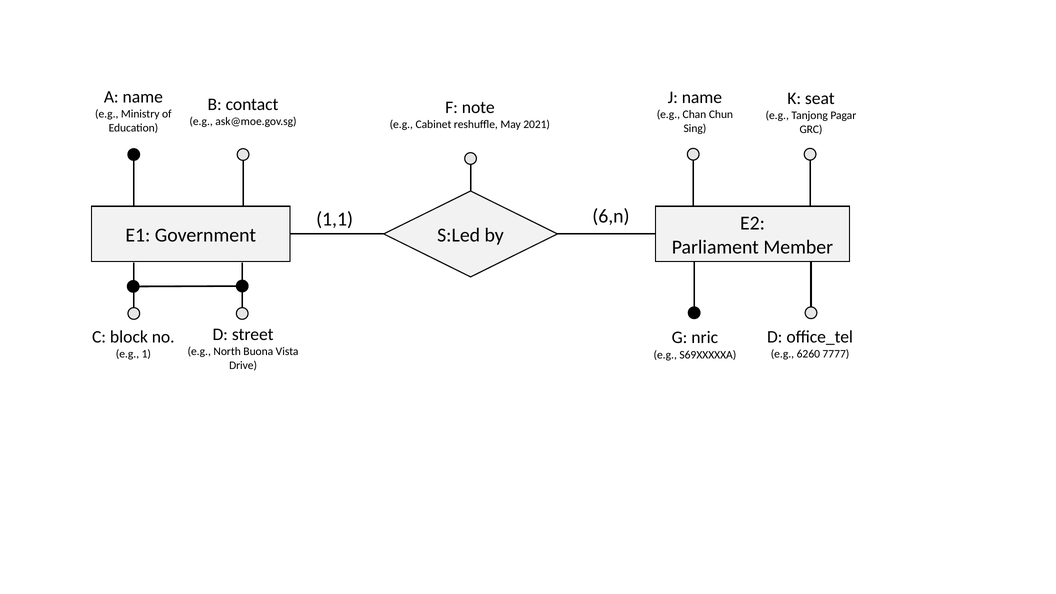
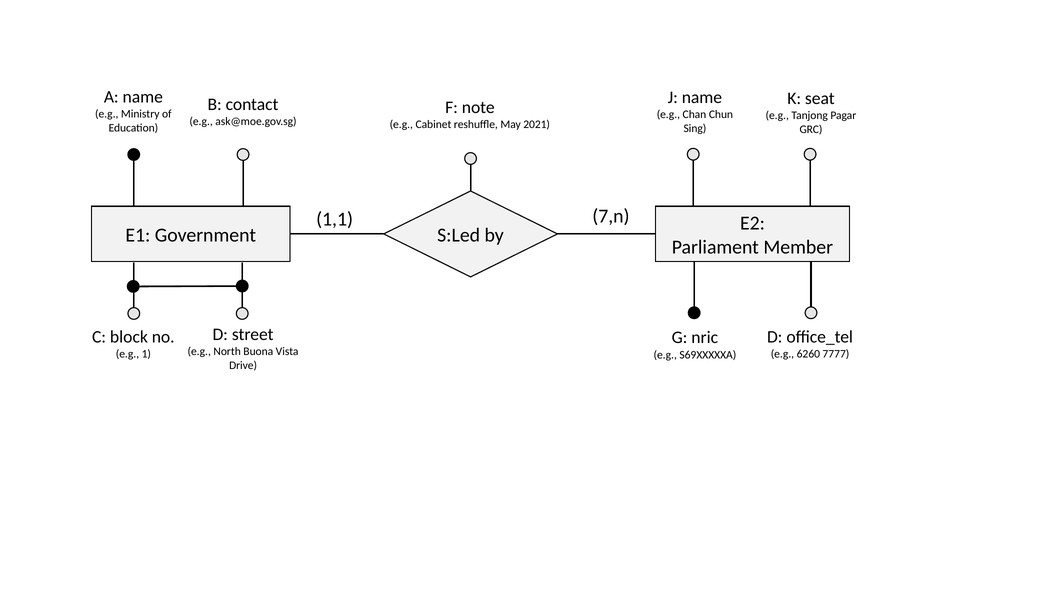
6,n: 6,n -> 7,n
